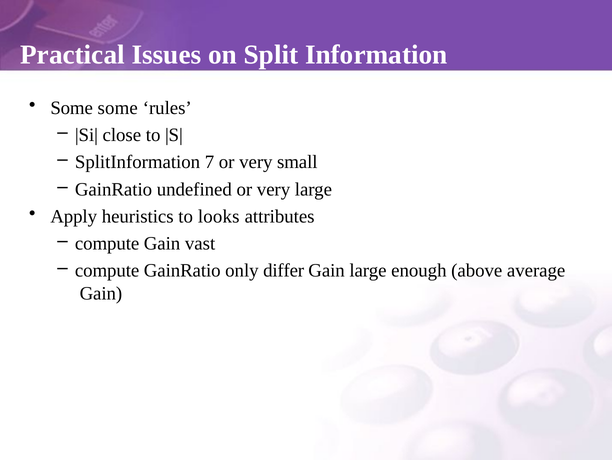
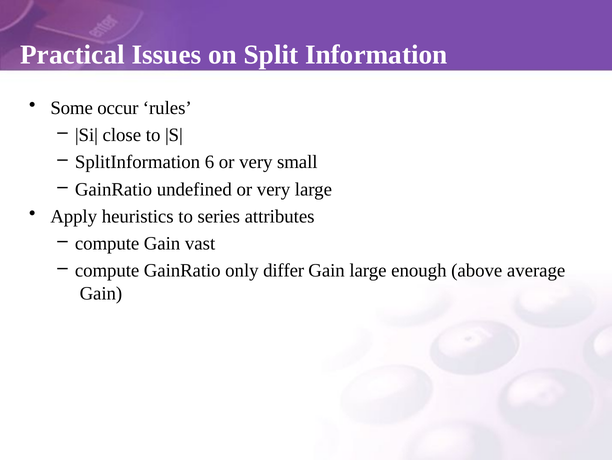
Some some: some -> occur
7: 7 -> 6
looks: looks -> series
